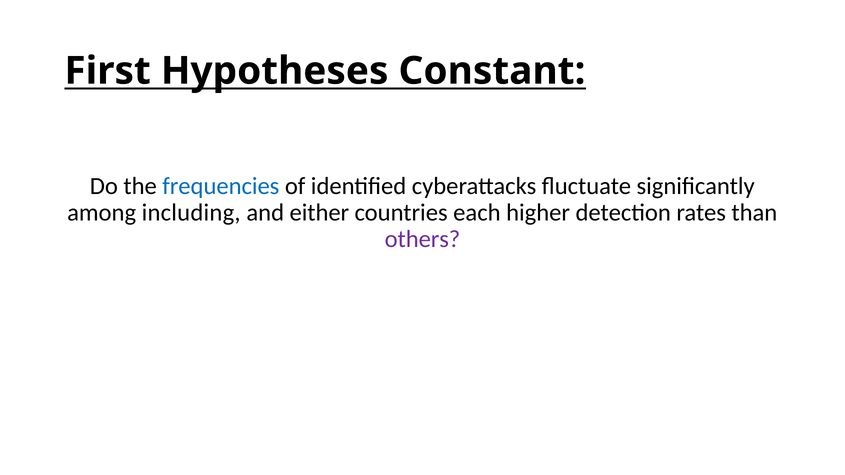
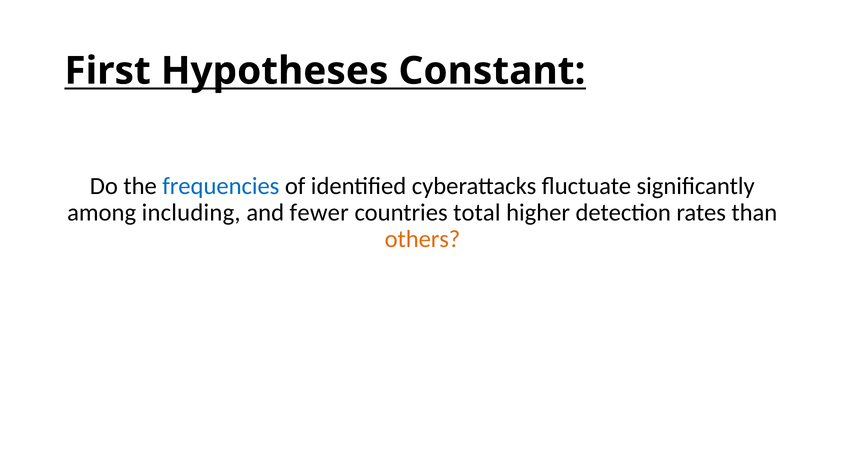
either: either -> fewer
each: each -> total
others colour: purple -> orange
